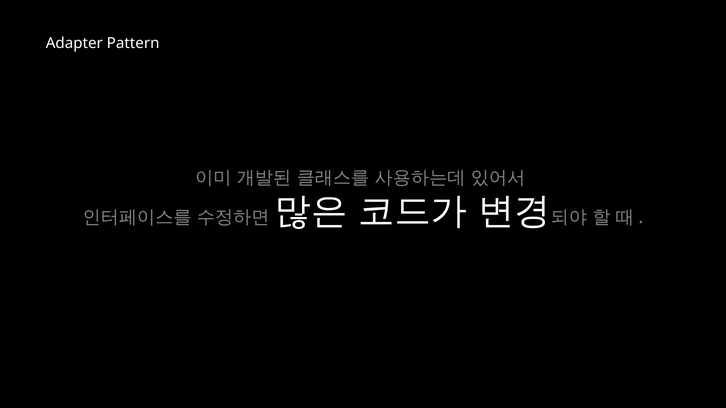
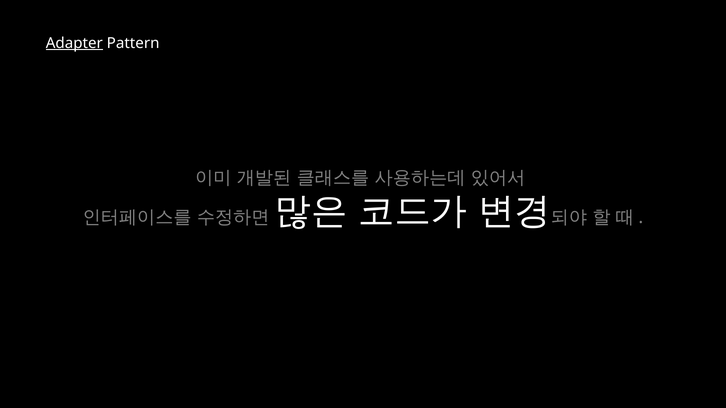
Adapter underline: none -> present
